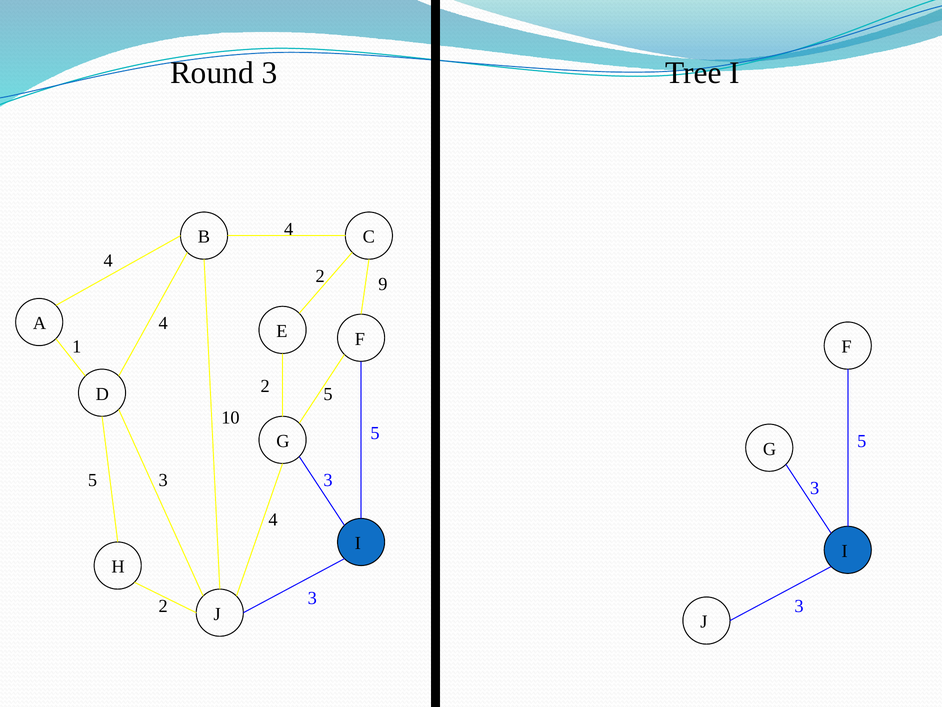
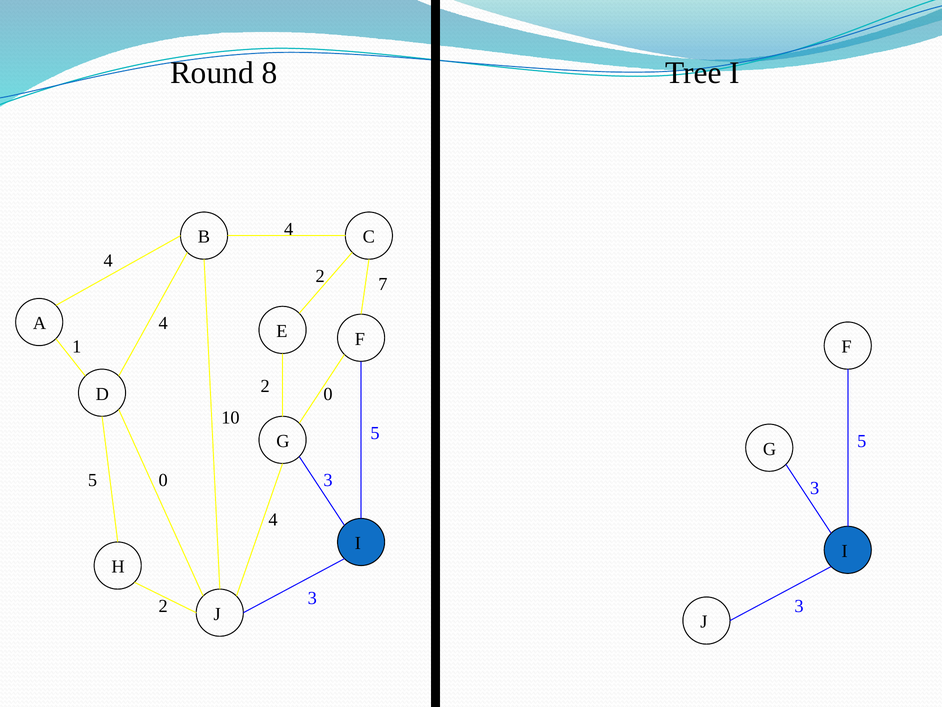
Round 3: 3 -> 8
9: 9 -> 7
5 at (328, 394): 5 -> 0
3 at (163, 480): 3 -> 0
